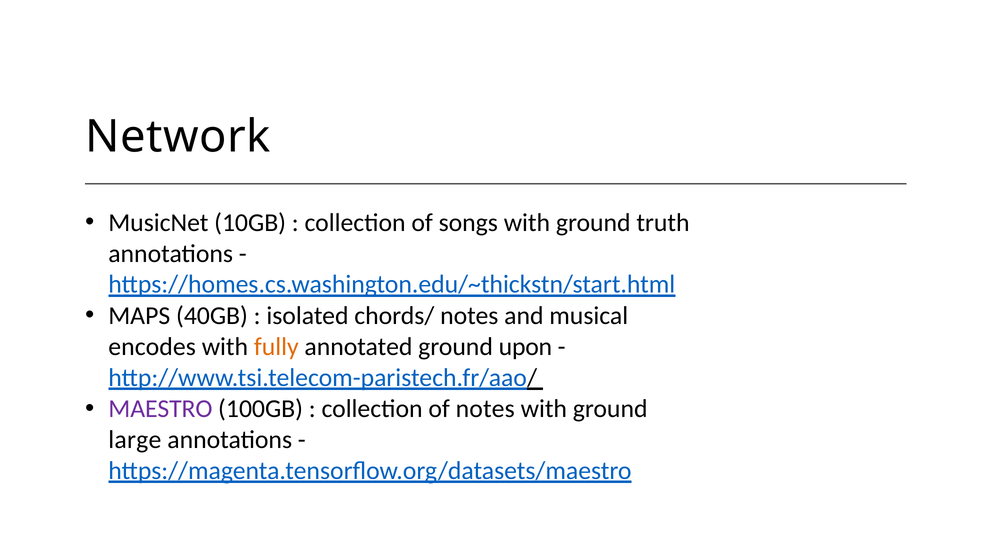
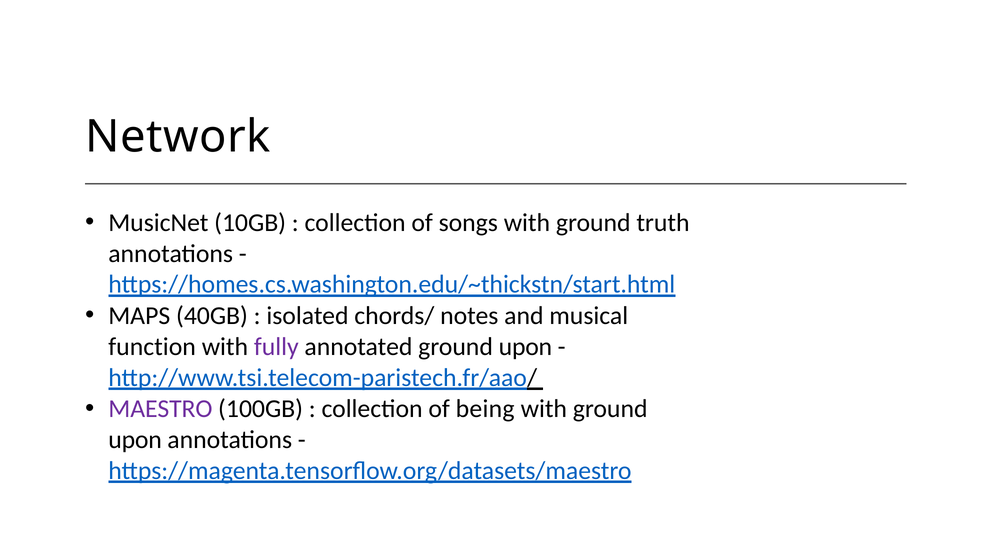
encodes: encodes -> function
fully colour: orange -> purple
of notes: notes -> being
large at (135, 440): large -> upon
